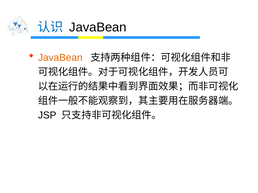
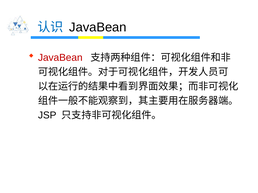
JavaBean at (60, 58) colour: orange -> red
